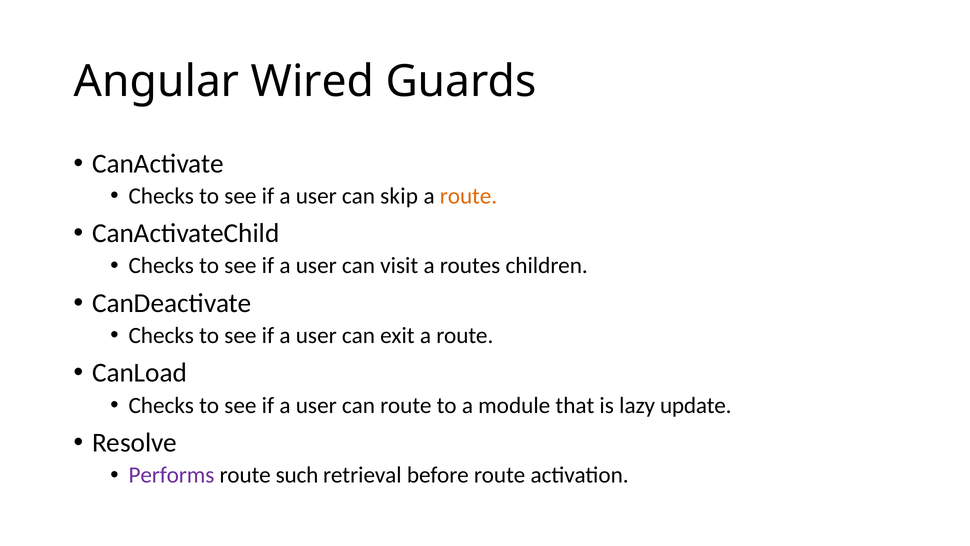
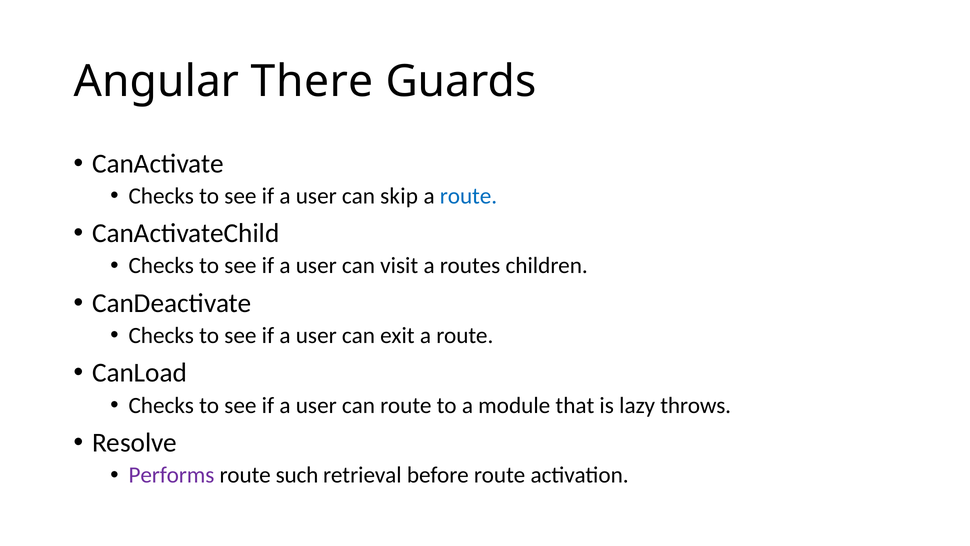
Wired: Wired -> There
route at (468, 196) colour: orange -> blue
update: update -> throws
